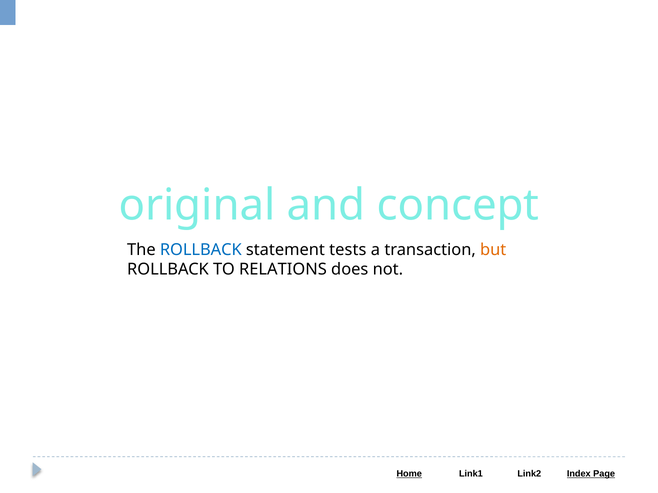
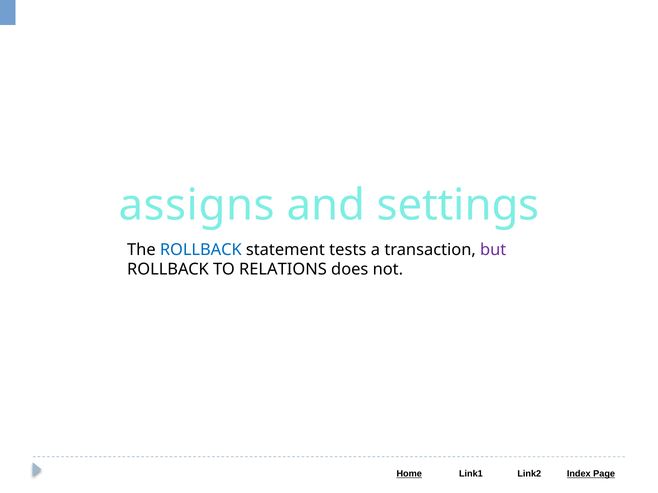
original: original -> assigns
concept: concept -> settings
but colour: orange -> purple
